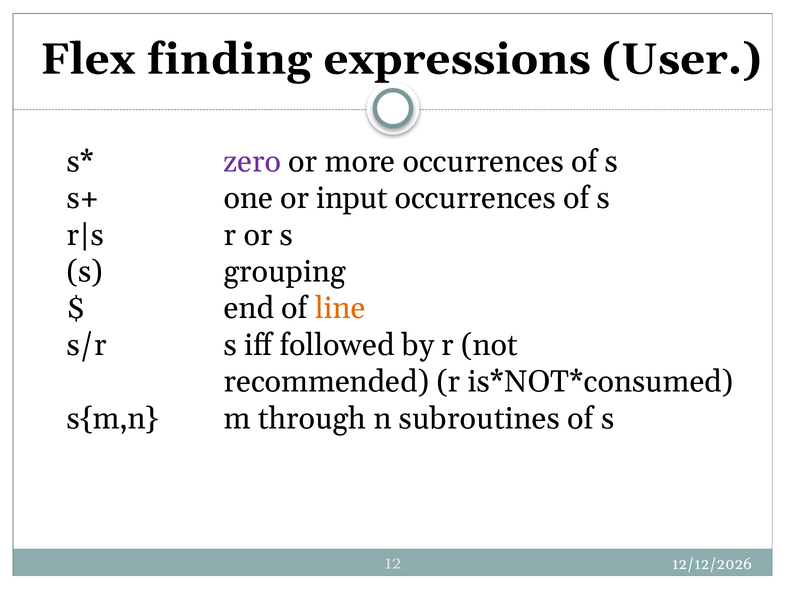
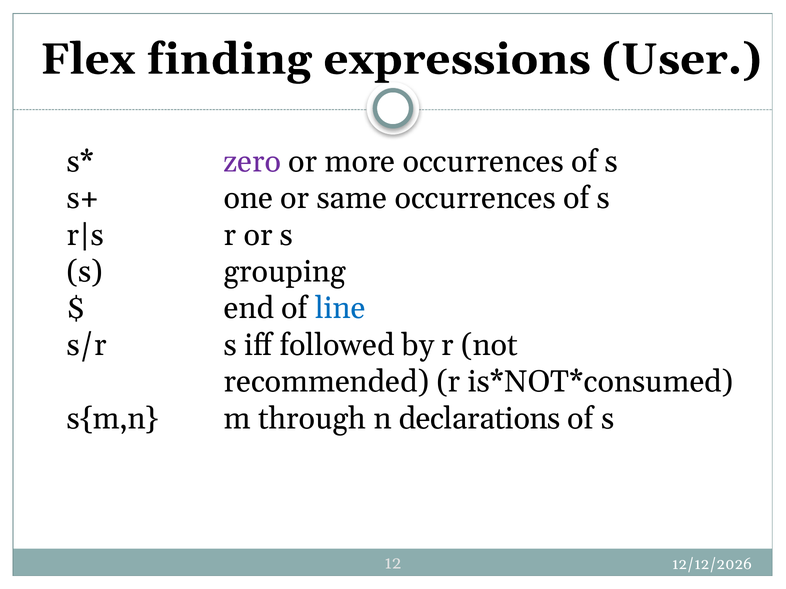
input: input -> same
line colour: orange -> blue
subroutines: subroutines -> declarations
